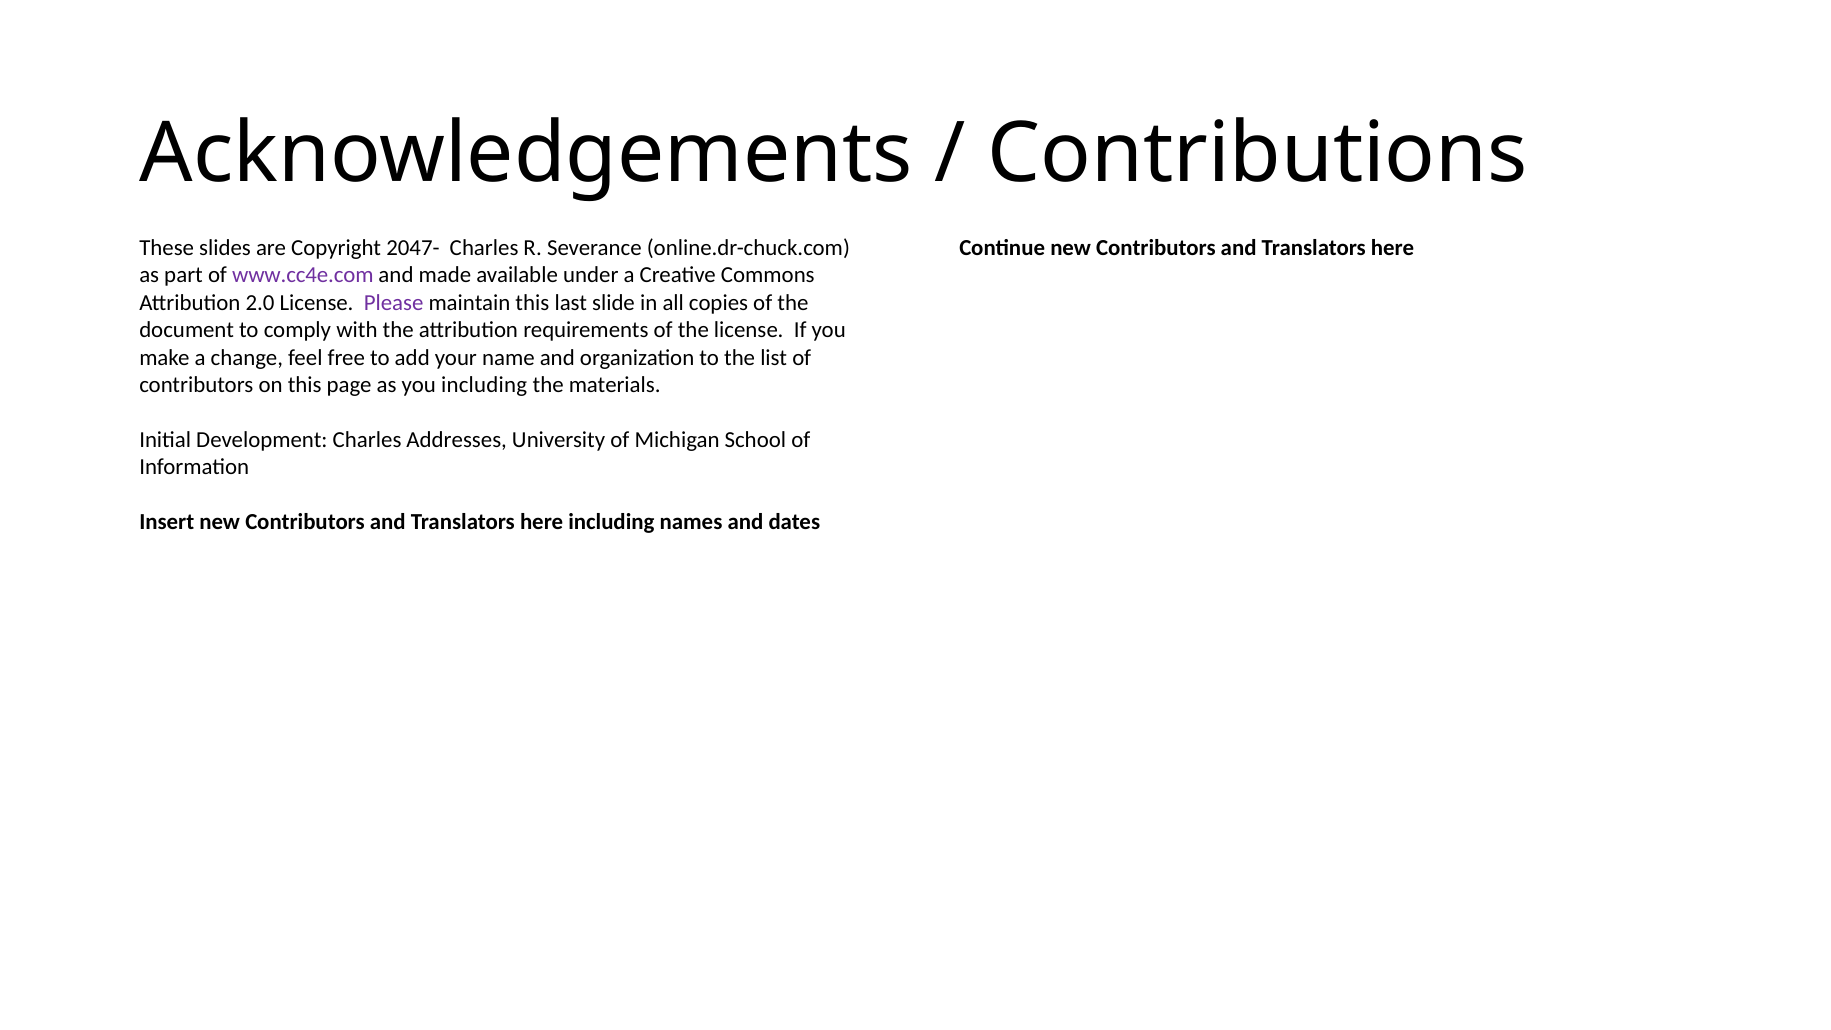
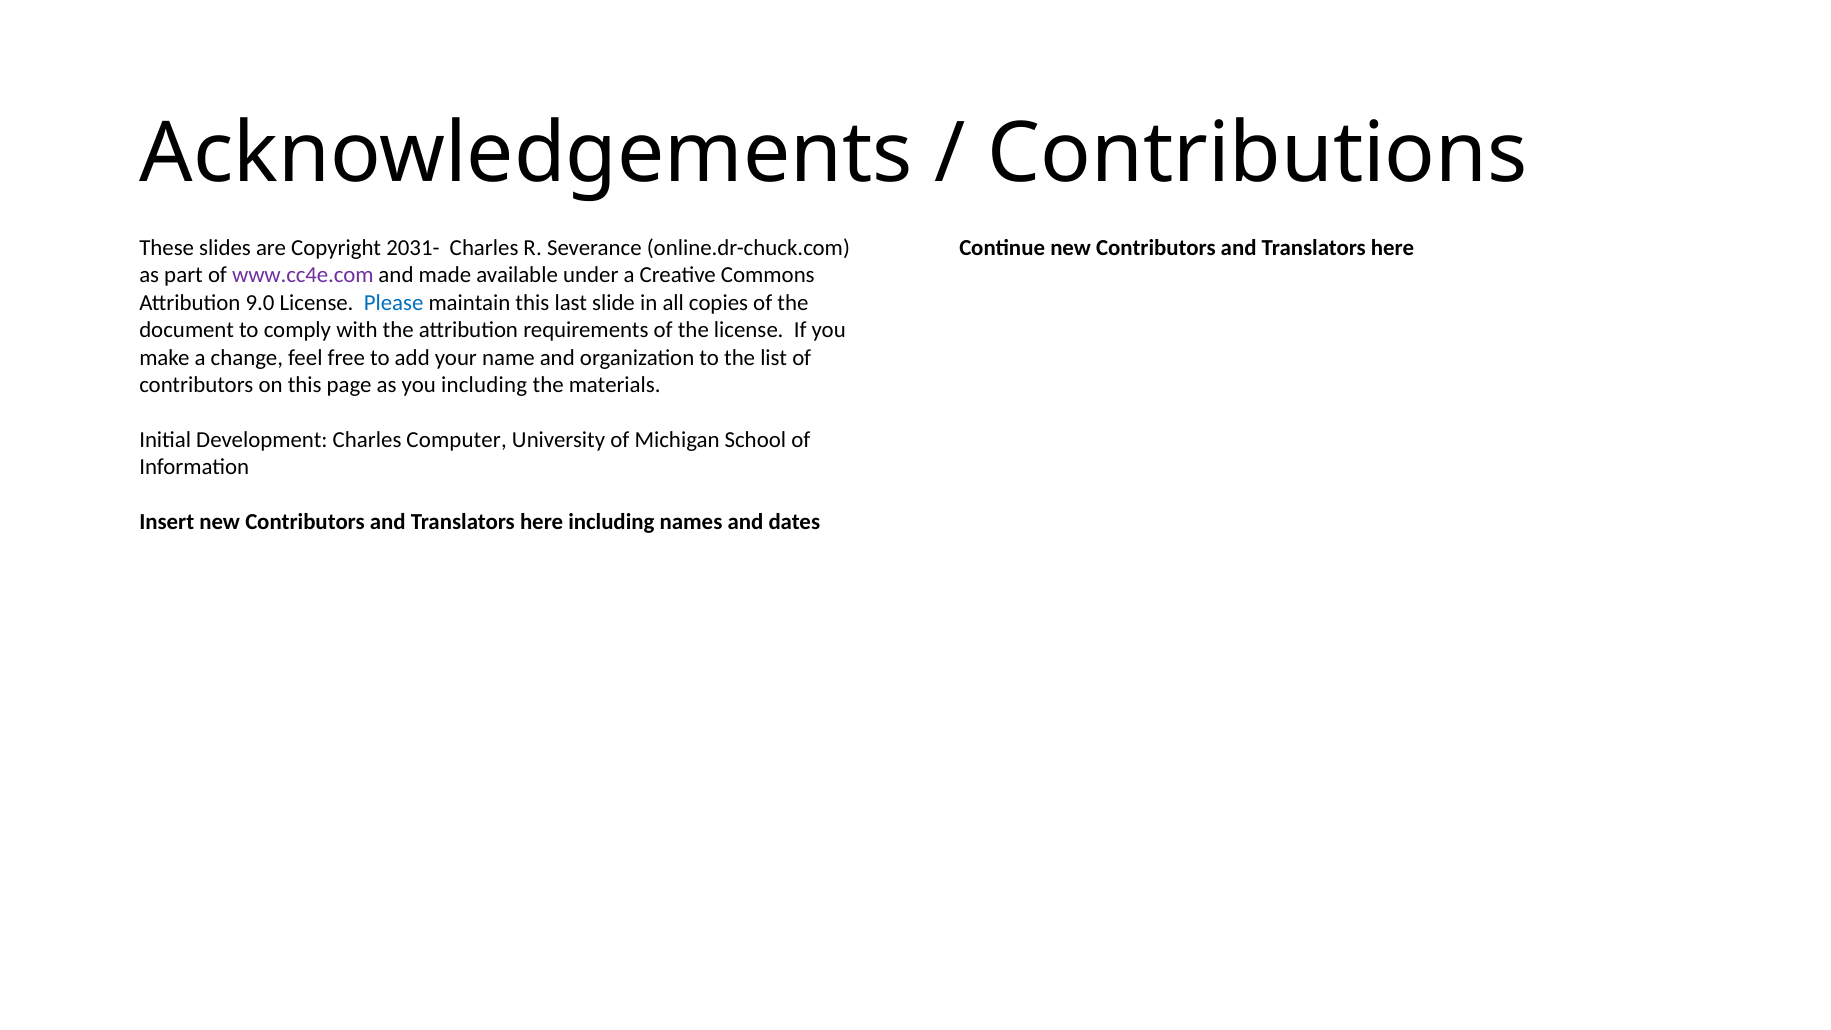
2047-: 2047- -> 2031-
2.0: 2.0 -> 9.0
Please colour: purple -> blue
Addresses: Addresses -> Computer
